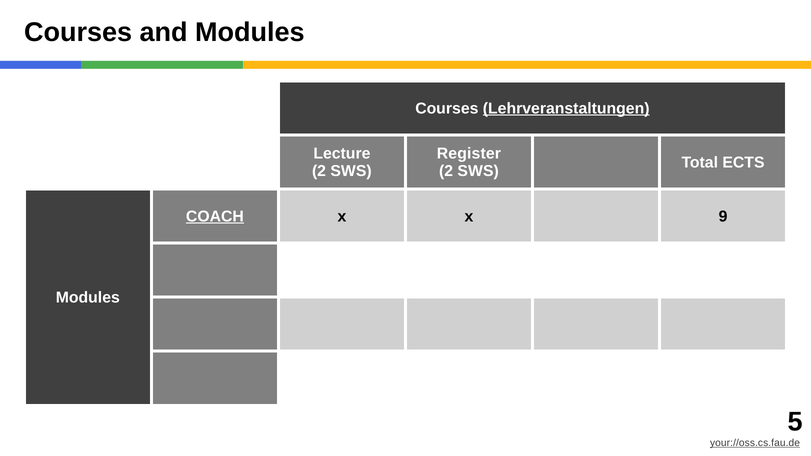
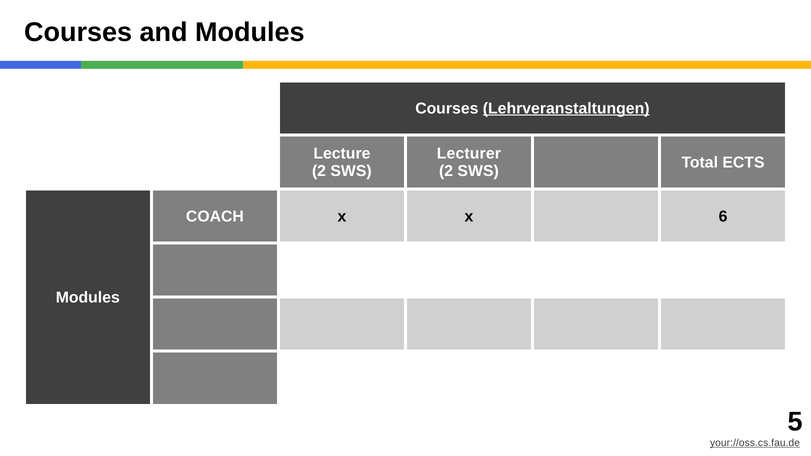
Register: Register -> Lecturer
COACH underline: present -> none
9: 9 -> 6
